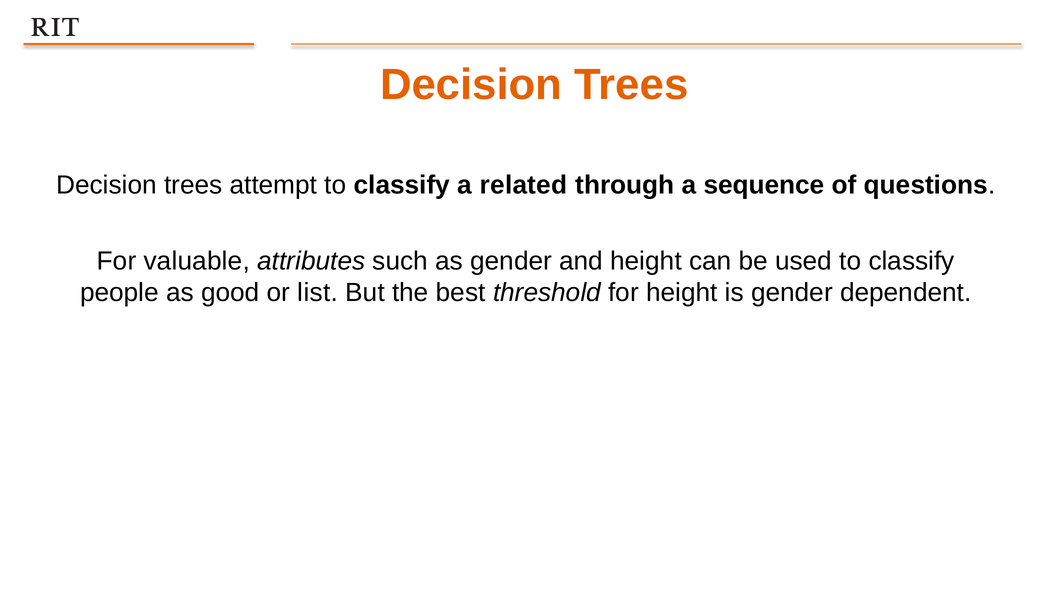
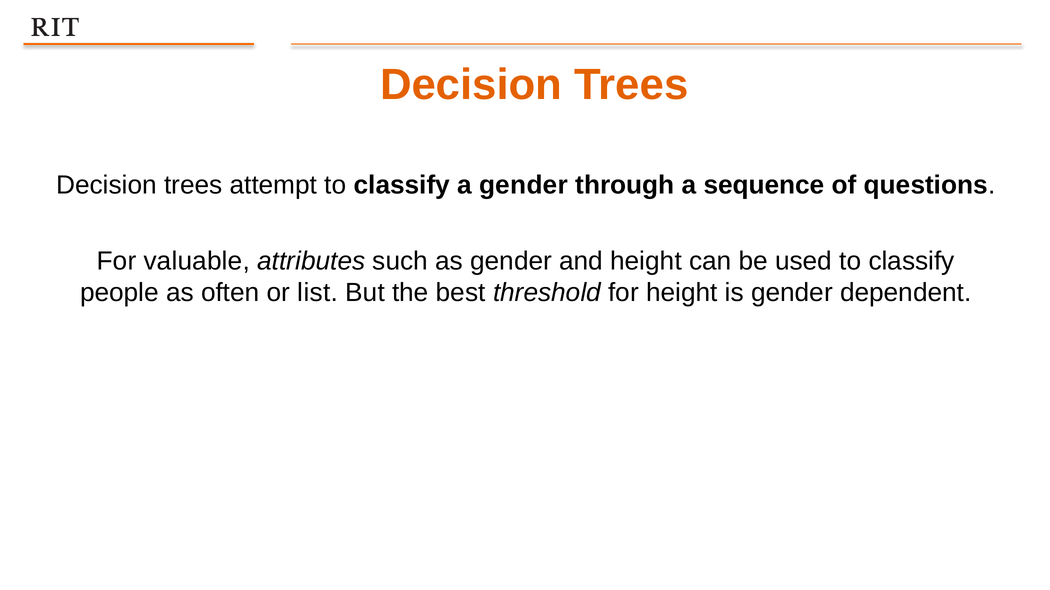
a related: related -> gender
good: good -> often
